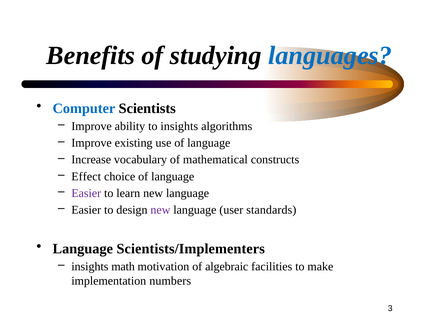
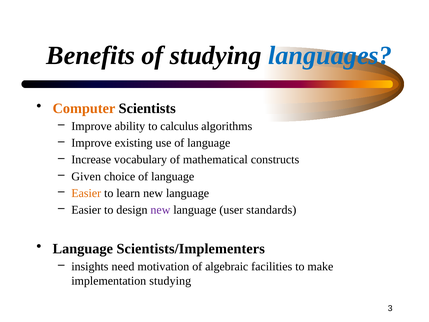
Computer colour: blue -> orange
to insights: insights -> calculus
Effect: Effect -> Given
Easier at (86, 193) colour: purple -> orange
math: math -> need
implementation numbers: numbers -> studying
